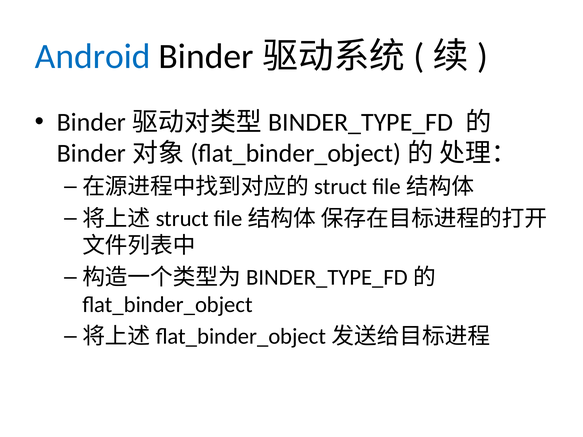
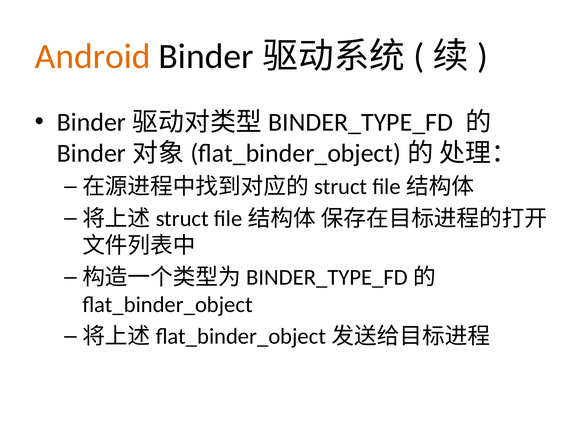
Android colour: blue -> orange
